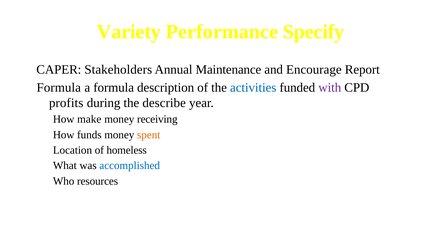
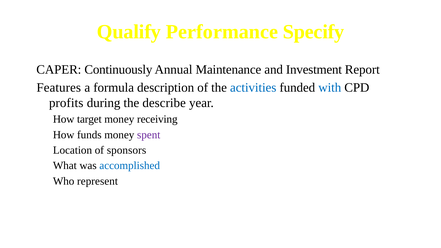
Variety: Variety -> Qualify
Stakeholders: Stakeholders -> Continuously
Encourage: Encourage -> Investment
Formula at (59, 88): Formula -> Features
with colour: purple -> blue
make: make -> target
spent colour: orange -> purple
homeless: homeless -> sponsors
resources: resources -> represent
